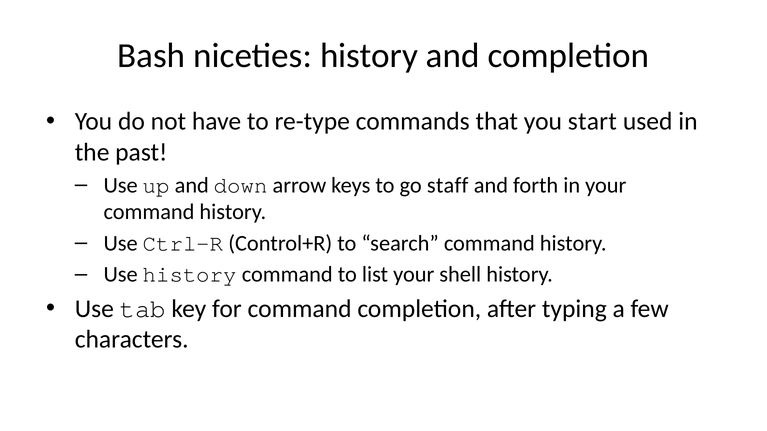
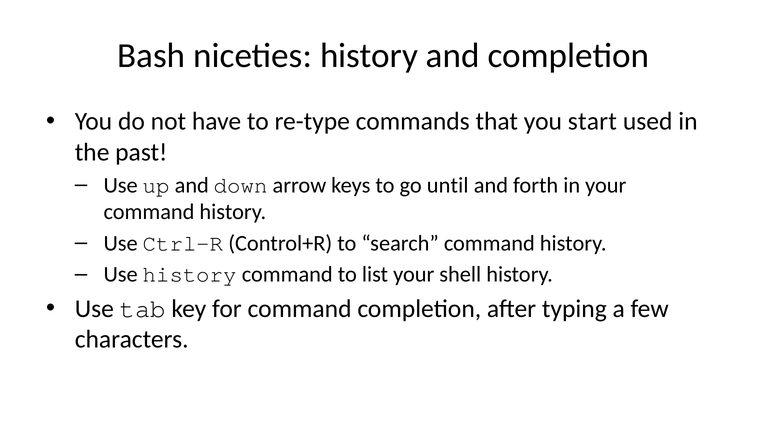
staff: staff -> until
